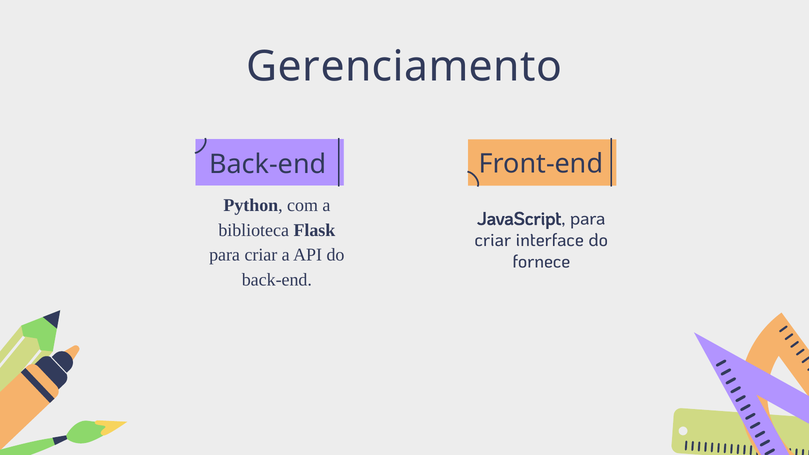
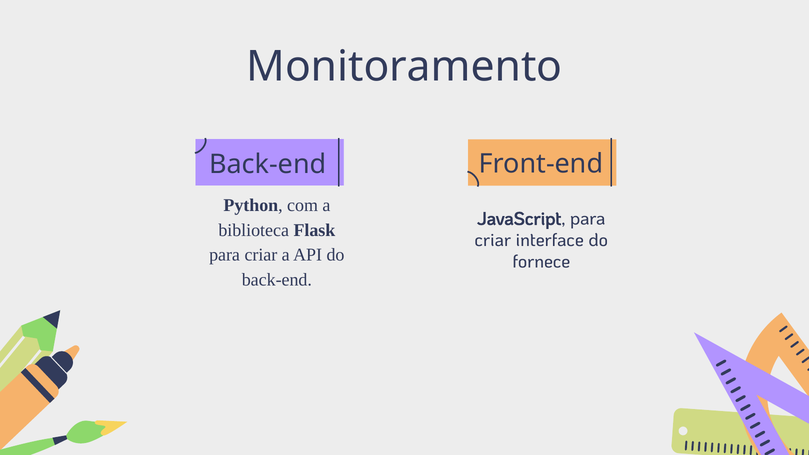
Gerenciamento: Gerenciamento -> Monitoramento
